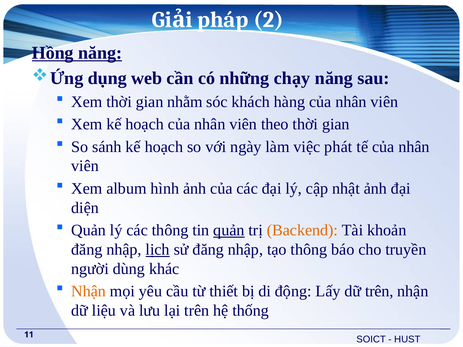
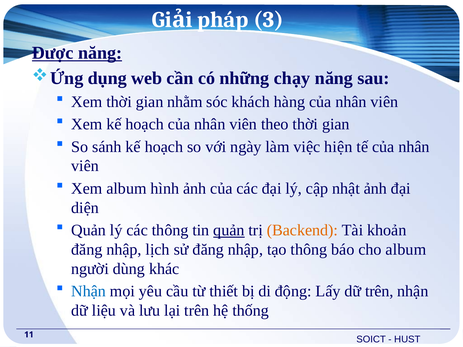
2: 2 -> 3
Hồng: Hồng -> Được
phát: phát -> hiện
lịch underline: present -> none
cho truyền: truyền -> album
Nhận at (89, 291) colour: orange -> blue
